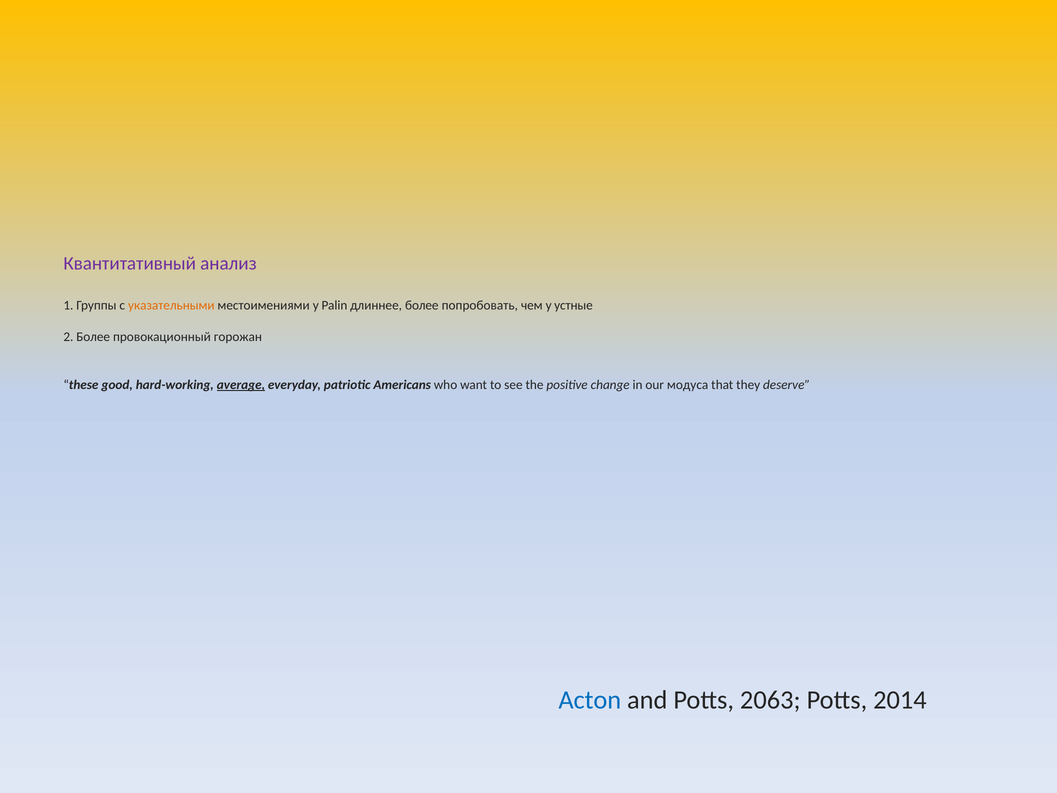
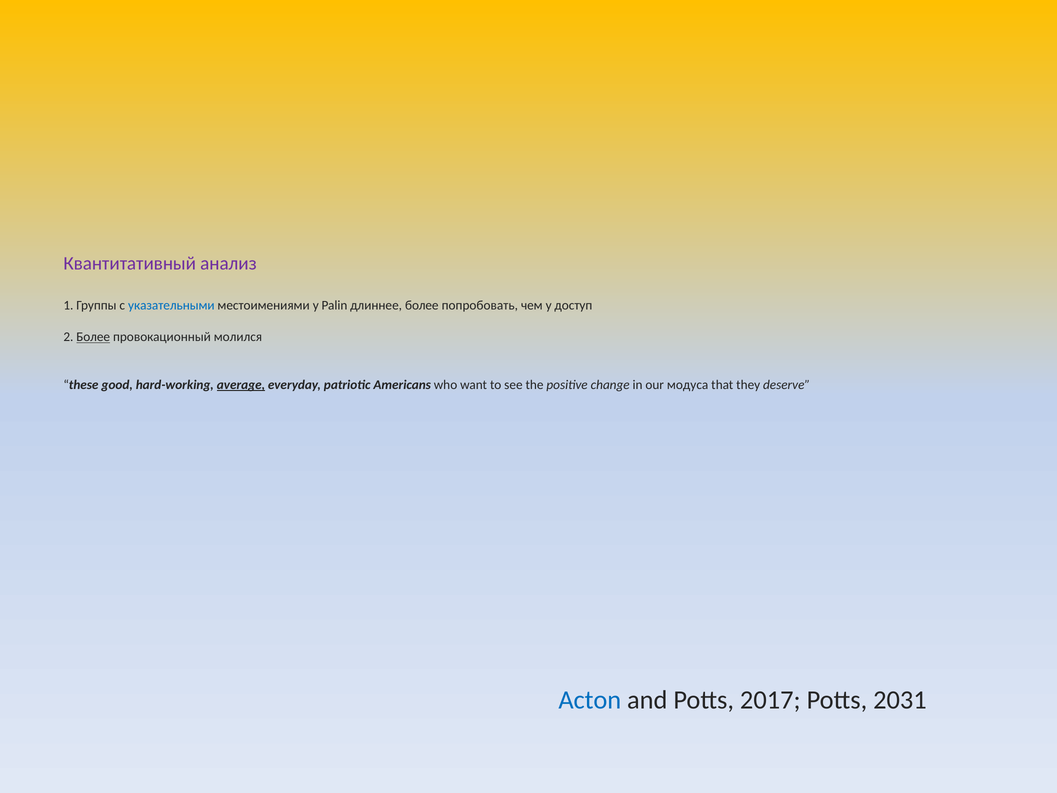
указательными colour: orange -> blue
устные: устные -> доступ
Более at (93, 337) underline: none -> present
горожан: горожан -> молился
2063: 2063 -> 2017
2014: 2014 -> 2031
